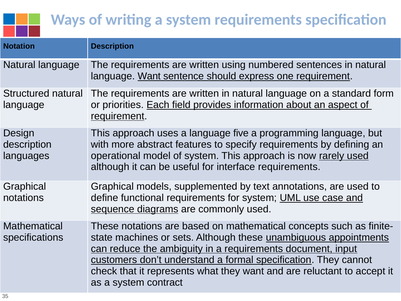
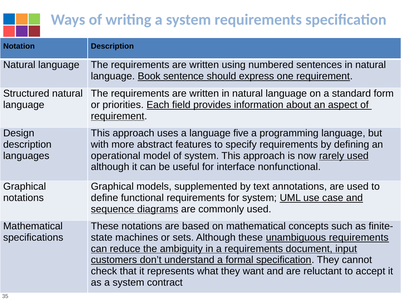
language Want: Want -> Book
interface requirements: requirements -> nonfunctional
unambiguous appointments: appointments -> requirements
